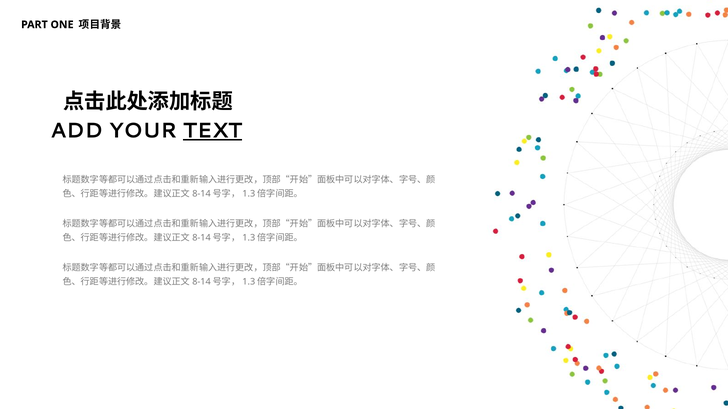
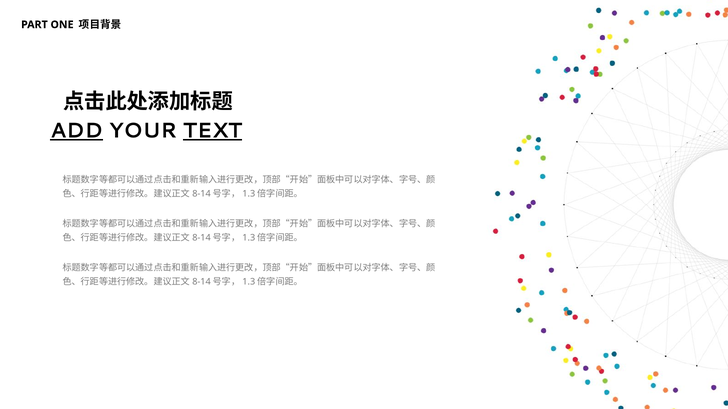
ADD underline: none -> present
